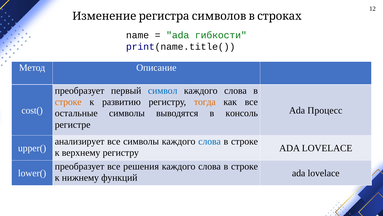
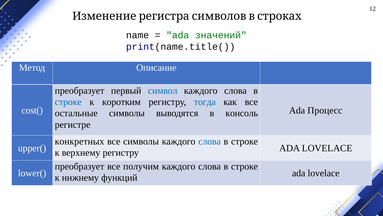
гибкости: гибкости -> значений
строке at (68, 102) colour: orange -> blue
развитию: развитию -> коротким
тогда colour: orange -> blue
анализирует: анализирует -> конкретных
решения: решения -> получим
